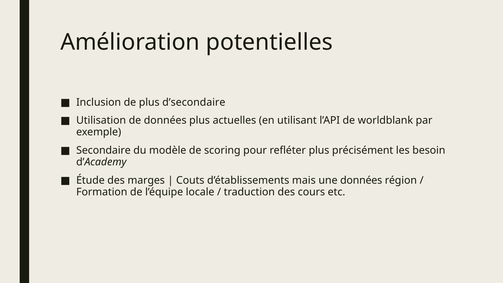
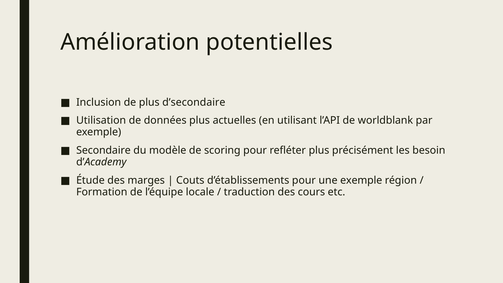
d’établissements mais: mais -> pour
une données: données -> exemple
